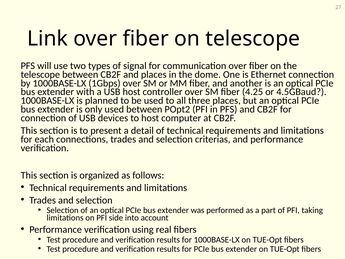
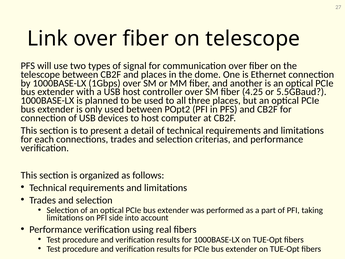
4.5GBaud: 4.5GBaud -> 5.5GBaud
